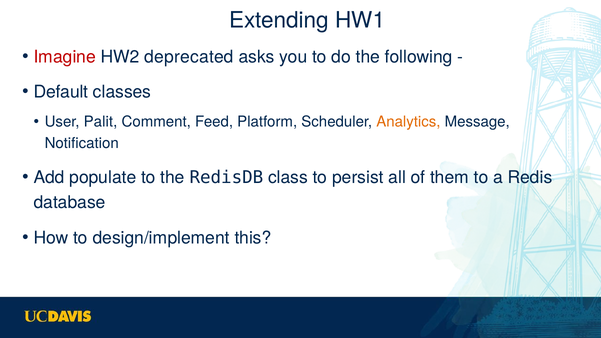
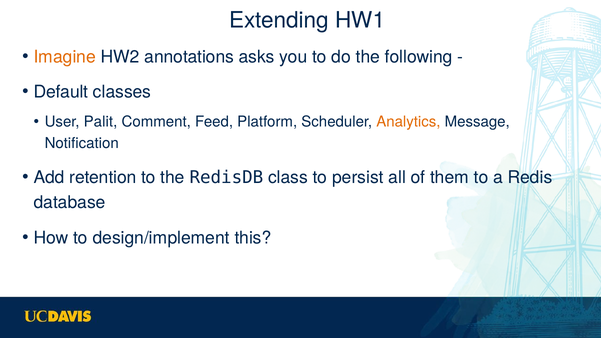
Imagine colour: red -> orange
deprecated: deprecated -> annotations
populate: populate -> retention
